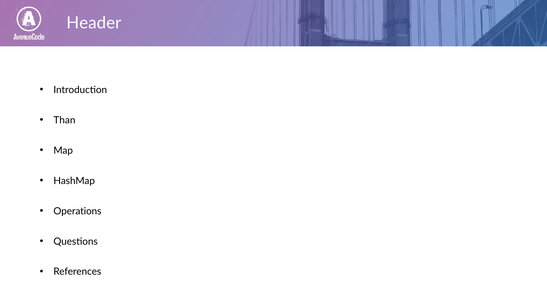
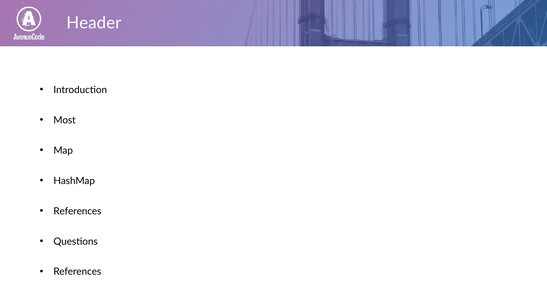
Than: Than -> Most
Operations at (77, 211): Operations -> References
